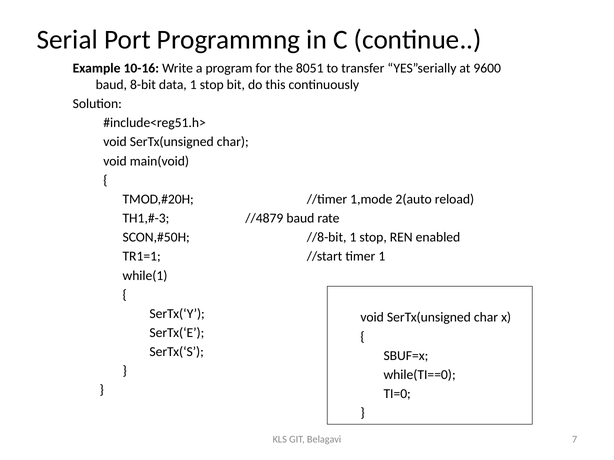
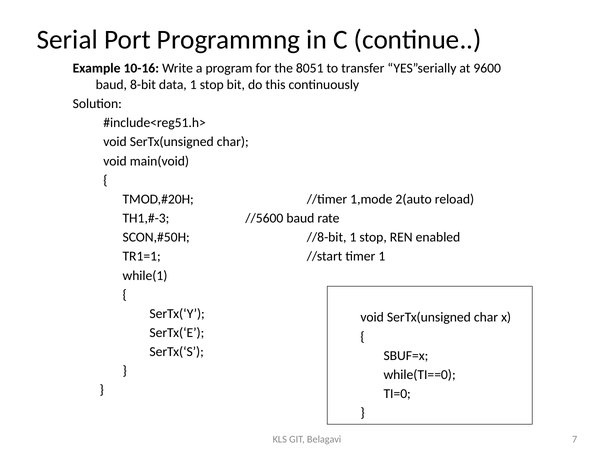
//4879: //4879 -> //5600
